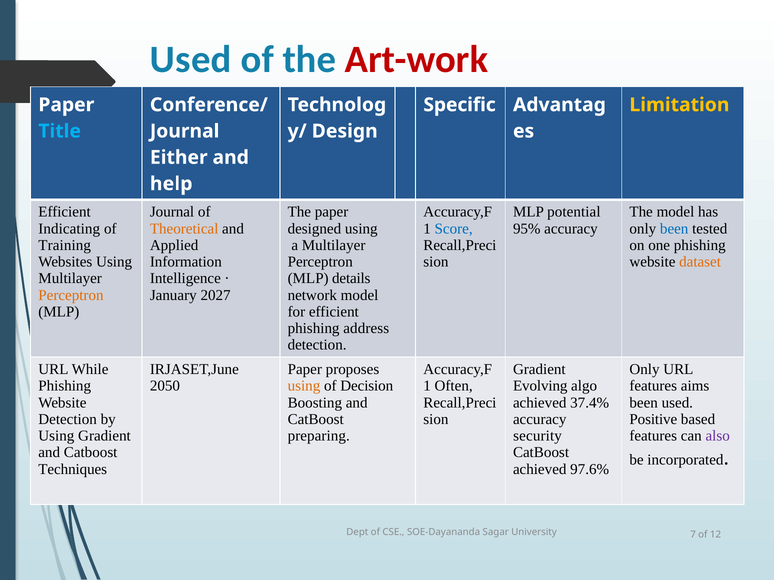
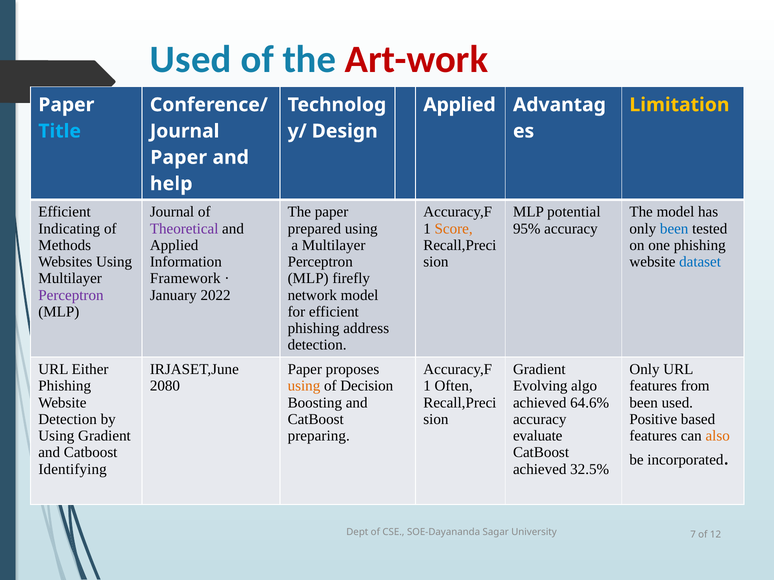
Specific at (460, 105): Specific -> Applied
Either at (179, 158): Either -> Paper
Theoretical colour: orange -> purple
designed: designed -> prepared
Score colour: blue -> orange
Training: Training -> Methods
dataset colour: orange -> blue
Intelligence: Intelligence -> Framework
details: details -> firefly
Perceptron at (71, 295) colour: orange -> purple
2027: 2027 -> 2022
While: While -> Either
2050: 2050 -> 2080
aims: aims -> from
37.4%: 37.4% -> 64.6%
security: security -> evaluate
also colour: purple -> orange
Techniques: Techniques -> Identifying
97.6%: 97.6% -> 32.5%
